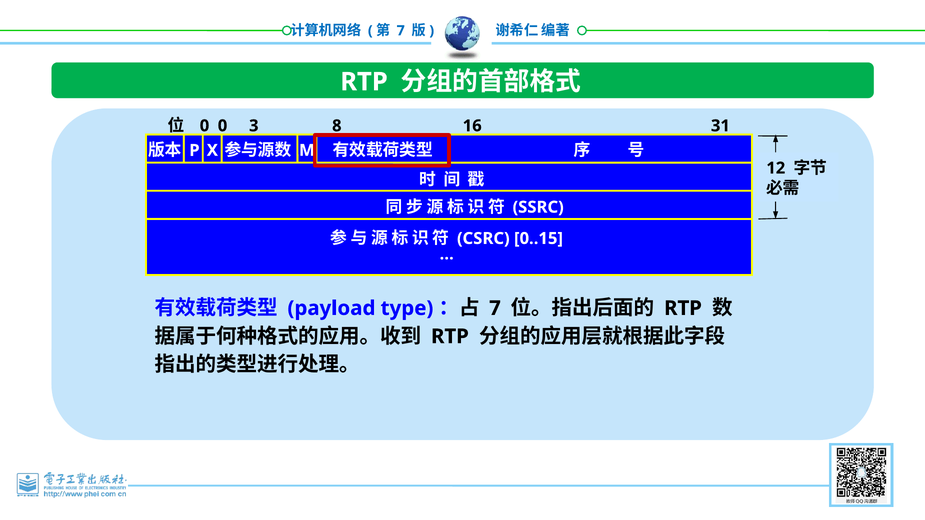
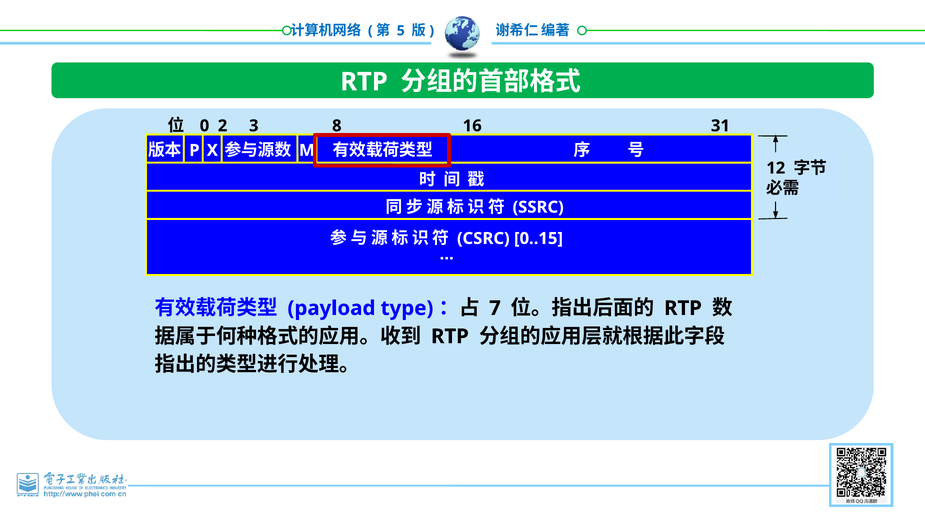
7 at (401, 31): 7 -> 5
0 0: 0 -> 2
